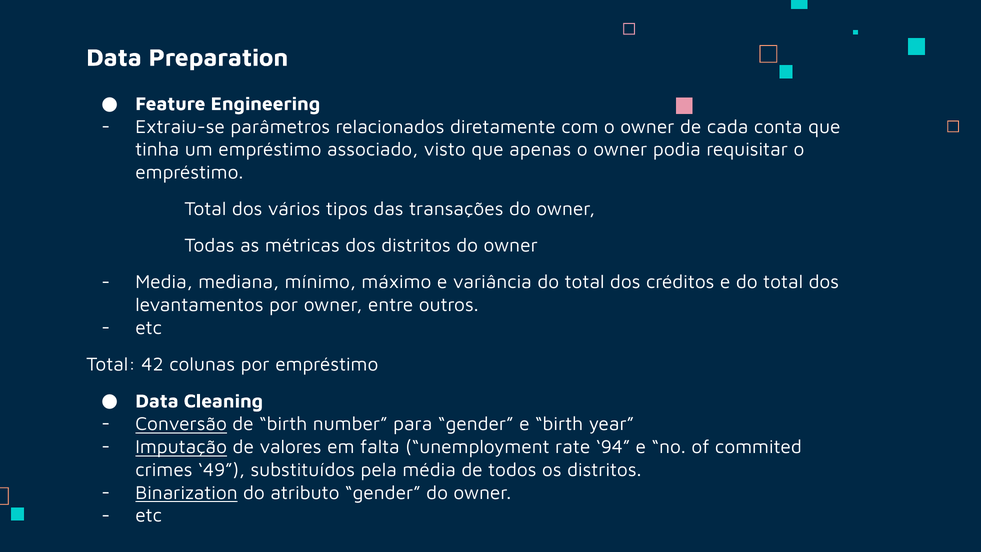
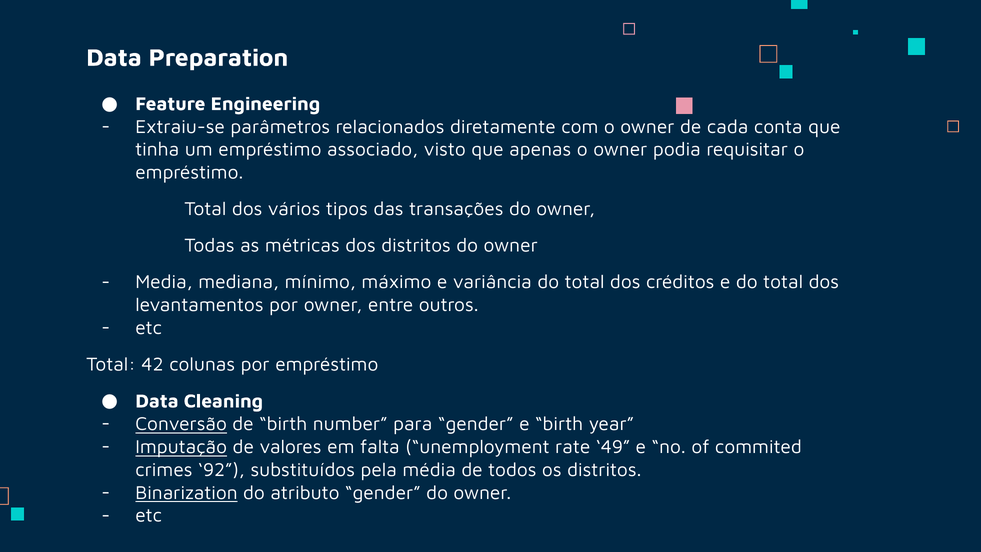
94: 94 -> 49
49: 49 -> 92
